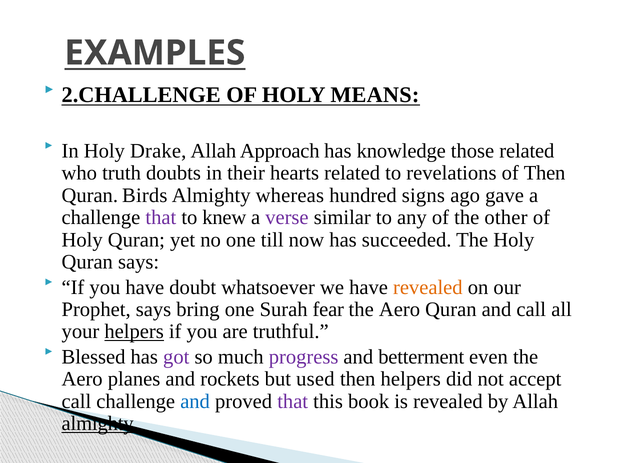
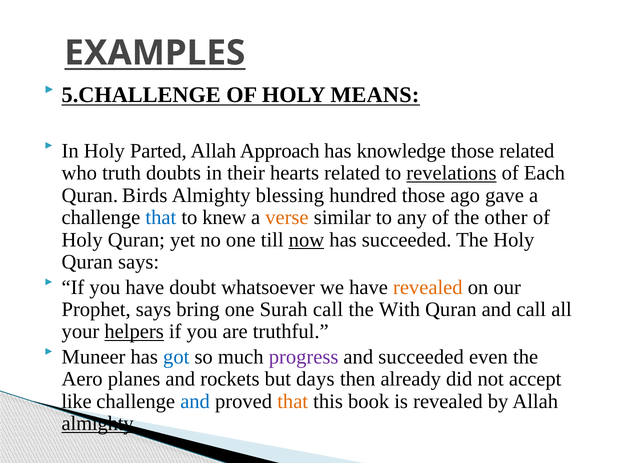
2.CHALLENGE: 2.CHALLENGE -> 5.CHALLENGE
Drake: Drake -> Parted
revelations underline: none -> present
of Then: Then -> Each
whereas: whereas -> blessing
hundred signs: signs -> those
that at (161, 217) colour: purple -> blue
verse colour: purple -> orange
now underline: none -> present
Surah fear: fear -> call
Aero at (399, 309): Aero -> With
Blessed: Blessed -> Muneer
got colour: purple -> blue
and betterment: betterment -> succeeded
used: used -> days
then helpers: helpers -> already
call at (76, 401): call -> like
that at (293, 401) colour: purple -> orange
